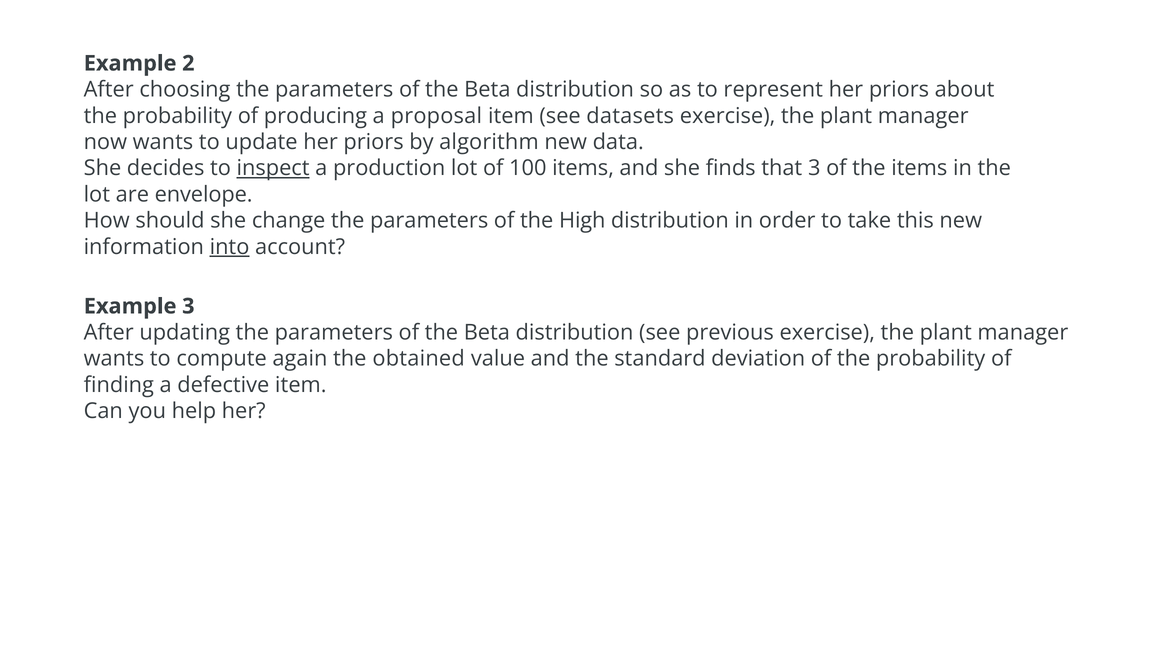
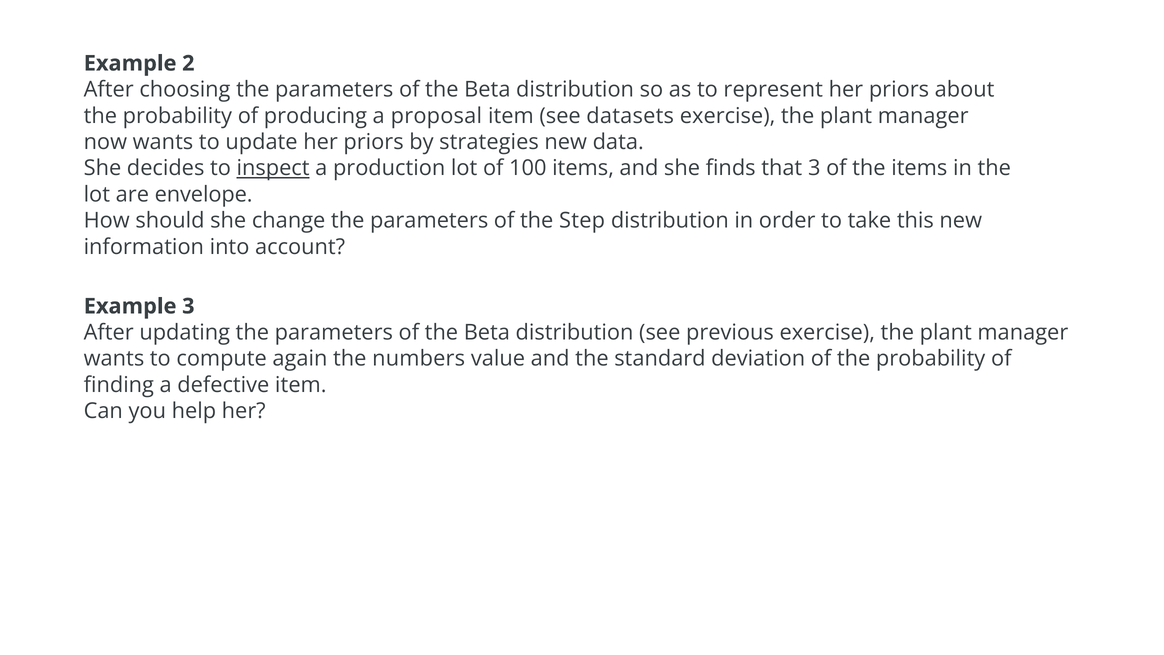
algorithm: algorithm -> strategies
High: High -> Step
into underline: present -> none
obtained: obtained -> numbers
